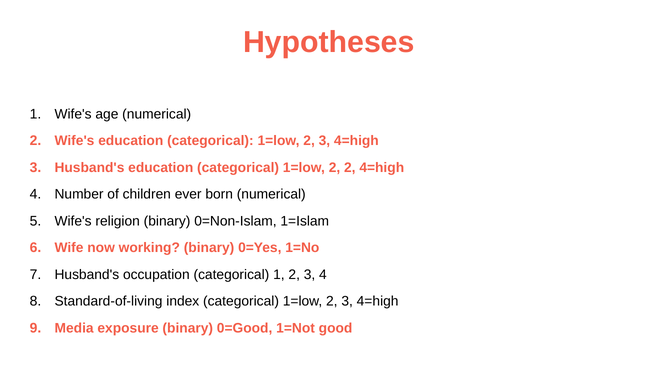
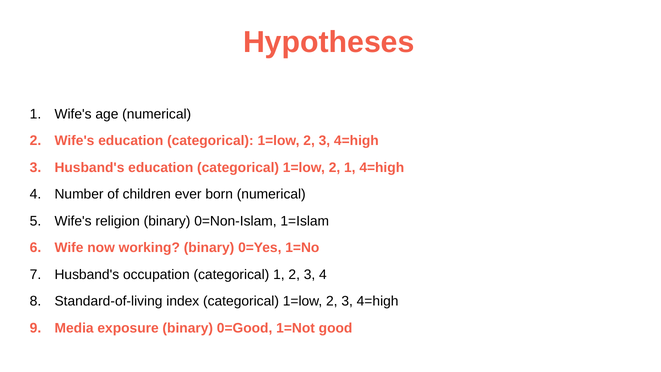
2 2: 2 -> 1
